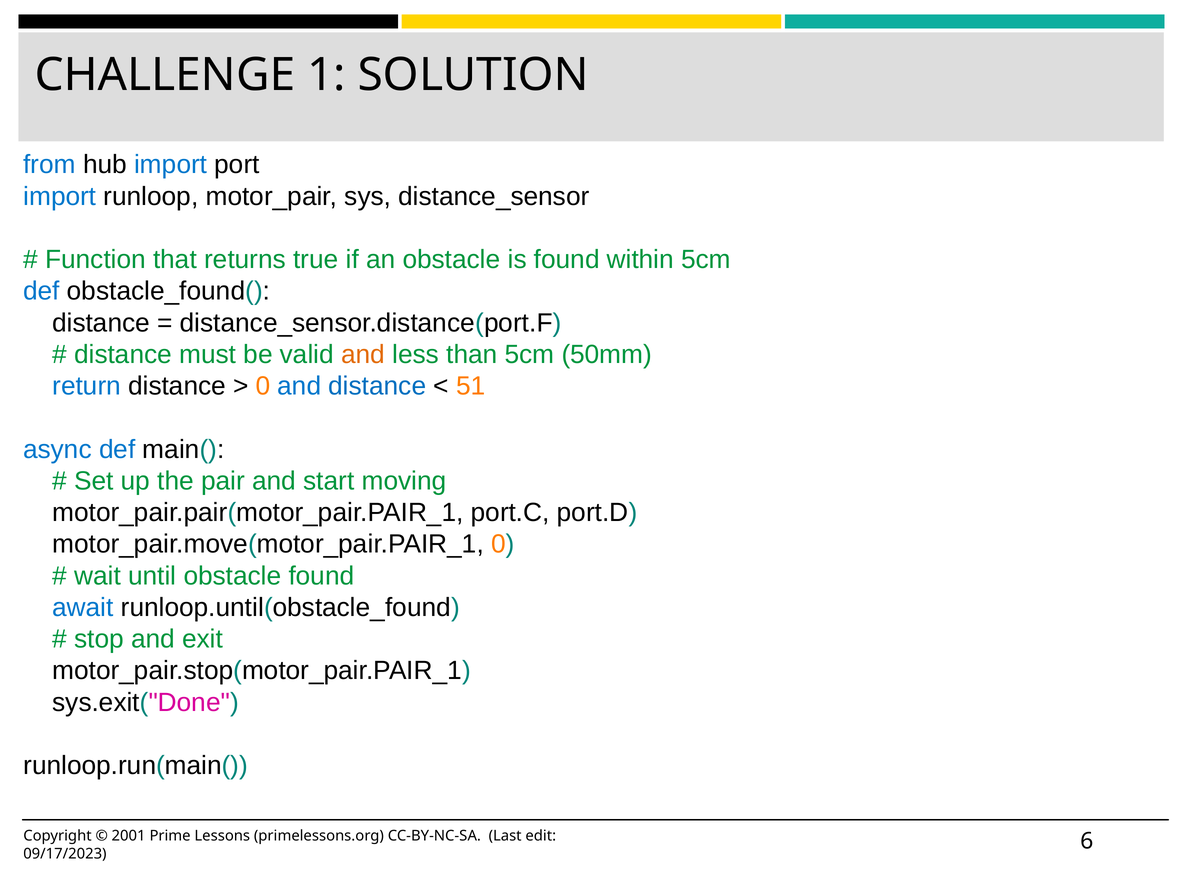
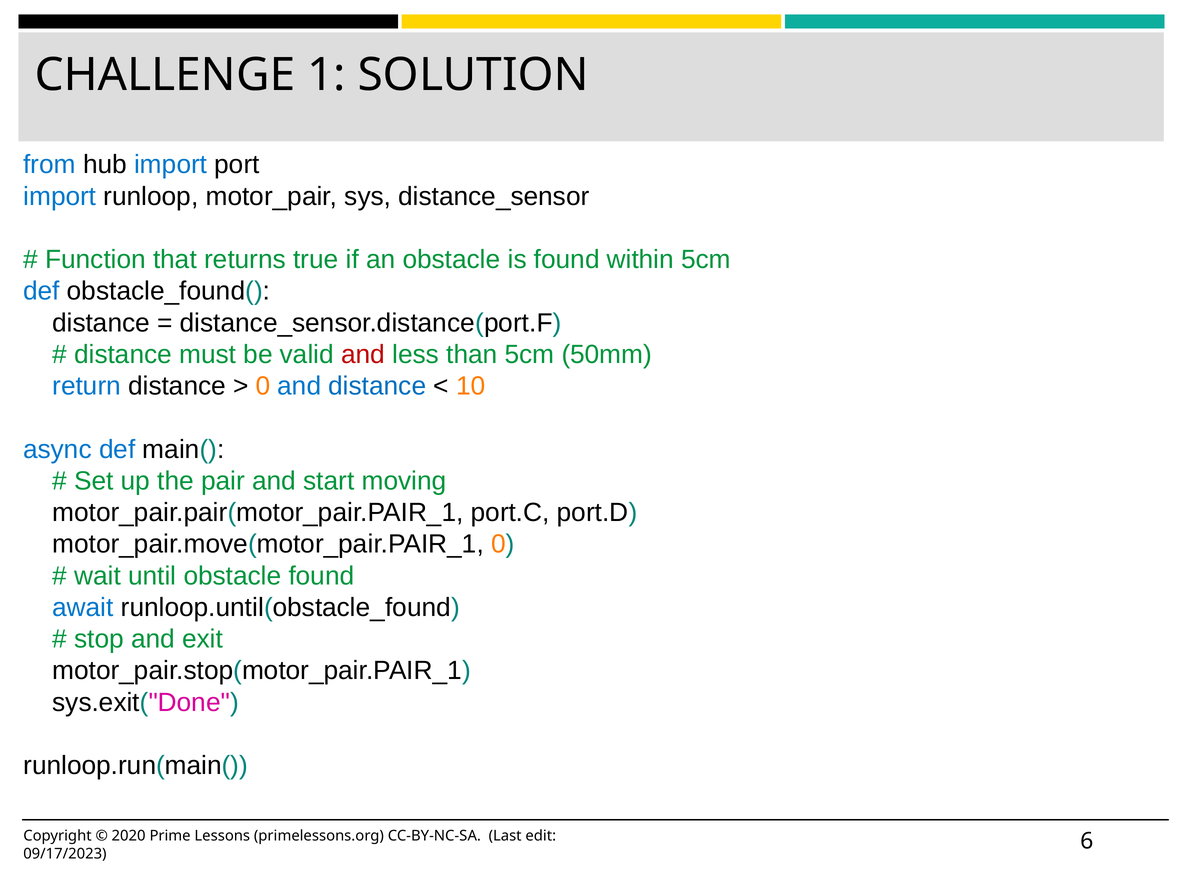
and at (363, 354) colour: orange -> red
51: 51 -> 10
2001: 2001 -> 2020
